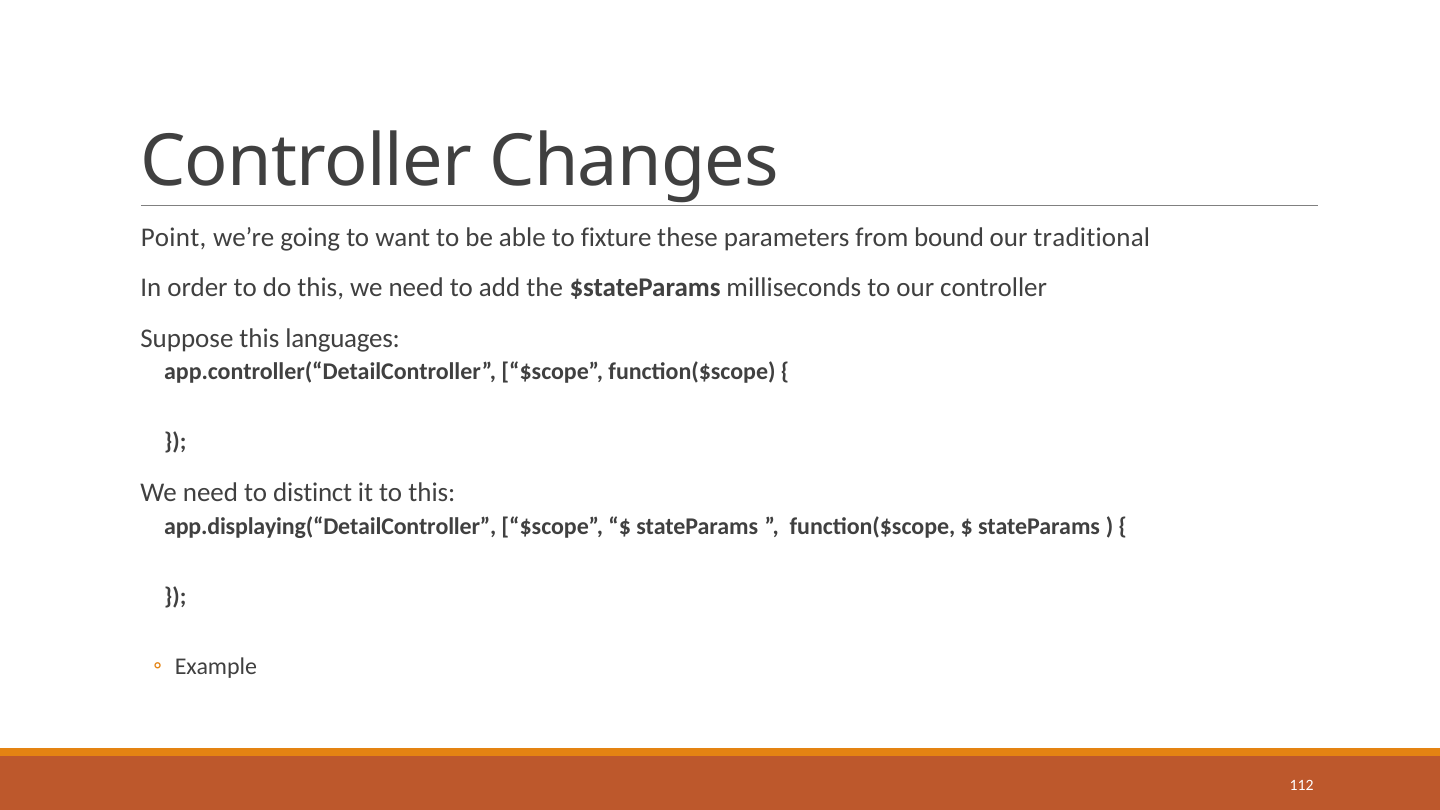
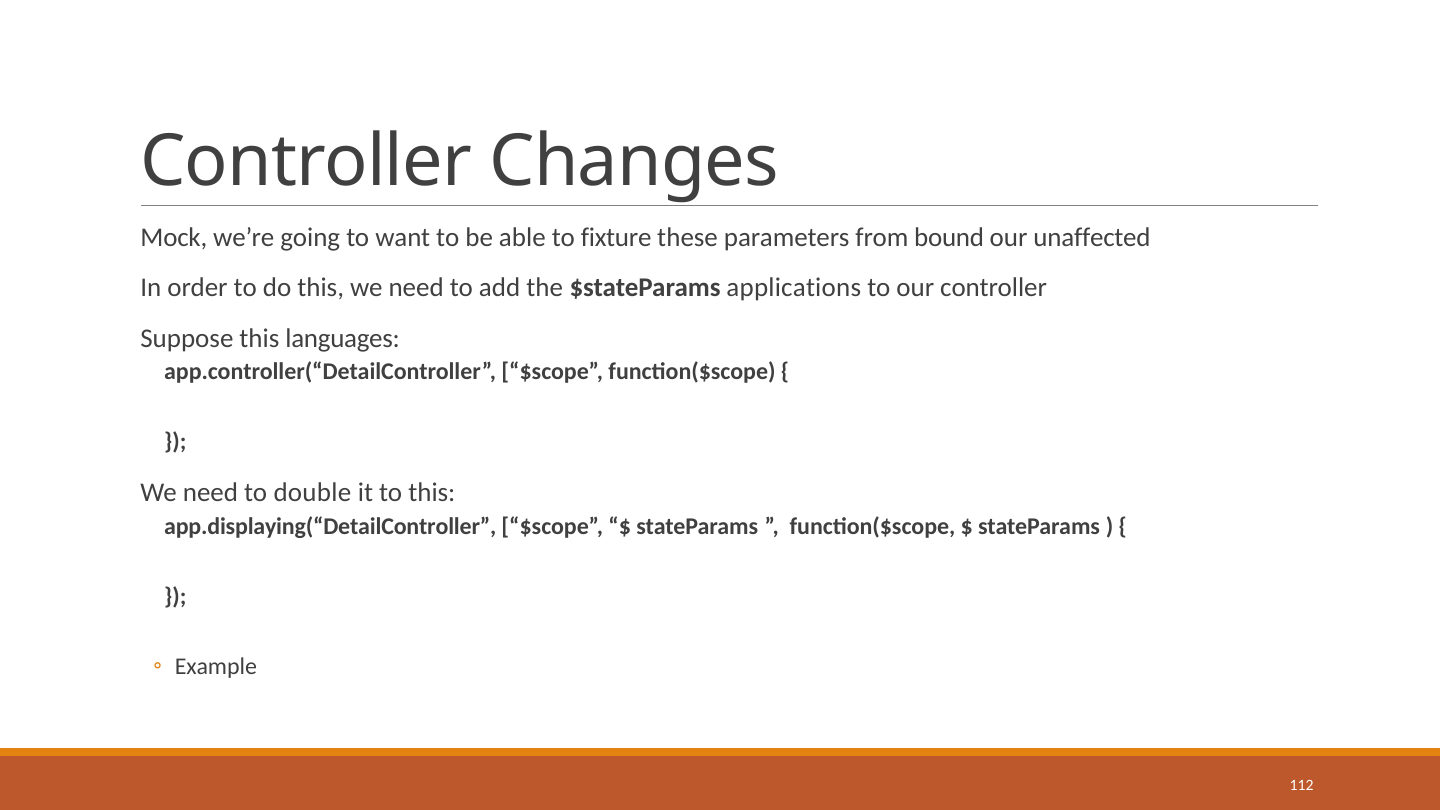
Point: Point -> Mock
traditional: traditional -> unaffected
milliseconds: milliseconds -> applications
distinct: distinct -> double
